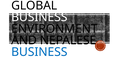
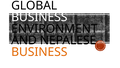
BUSINESS at (39, 52) colour: blue -> orange
